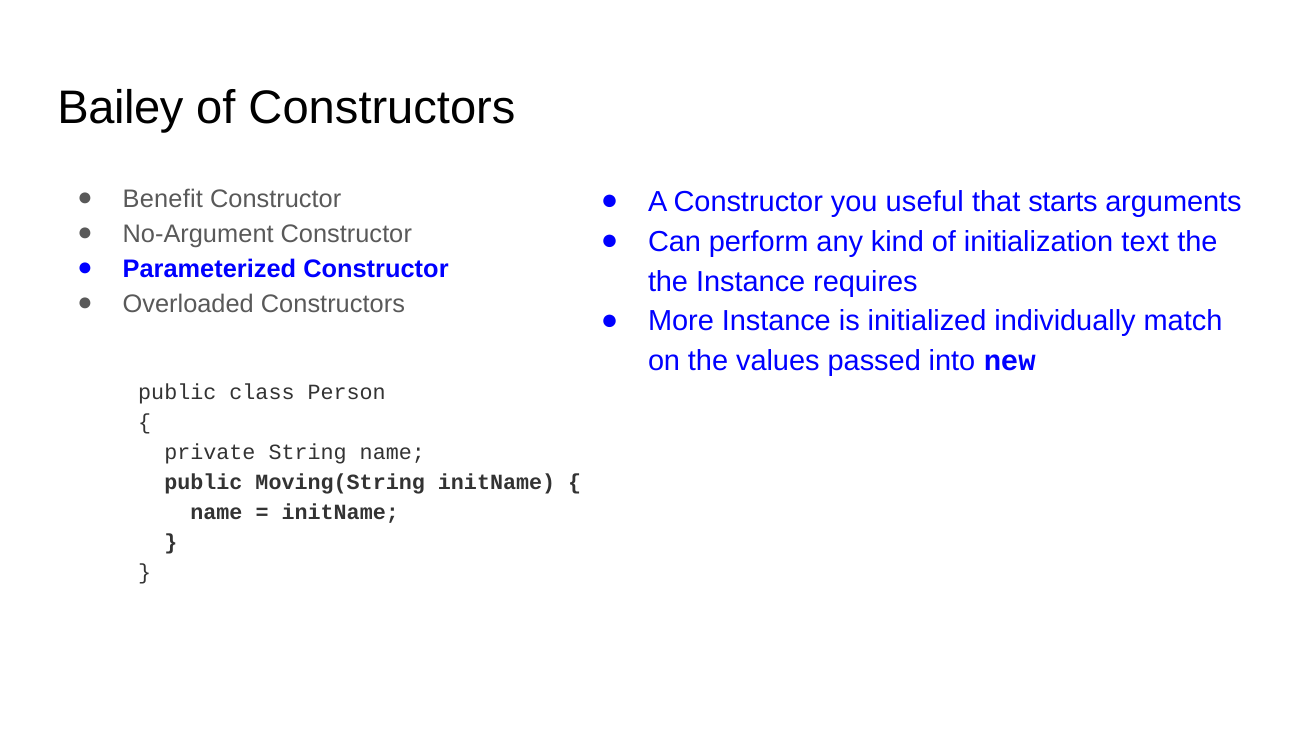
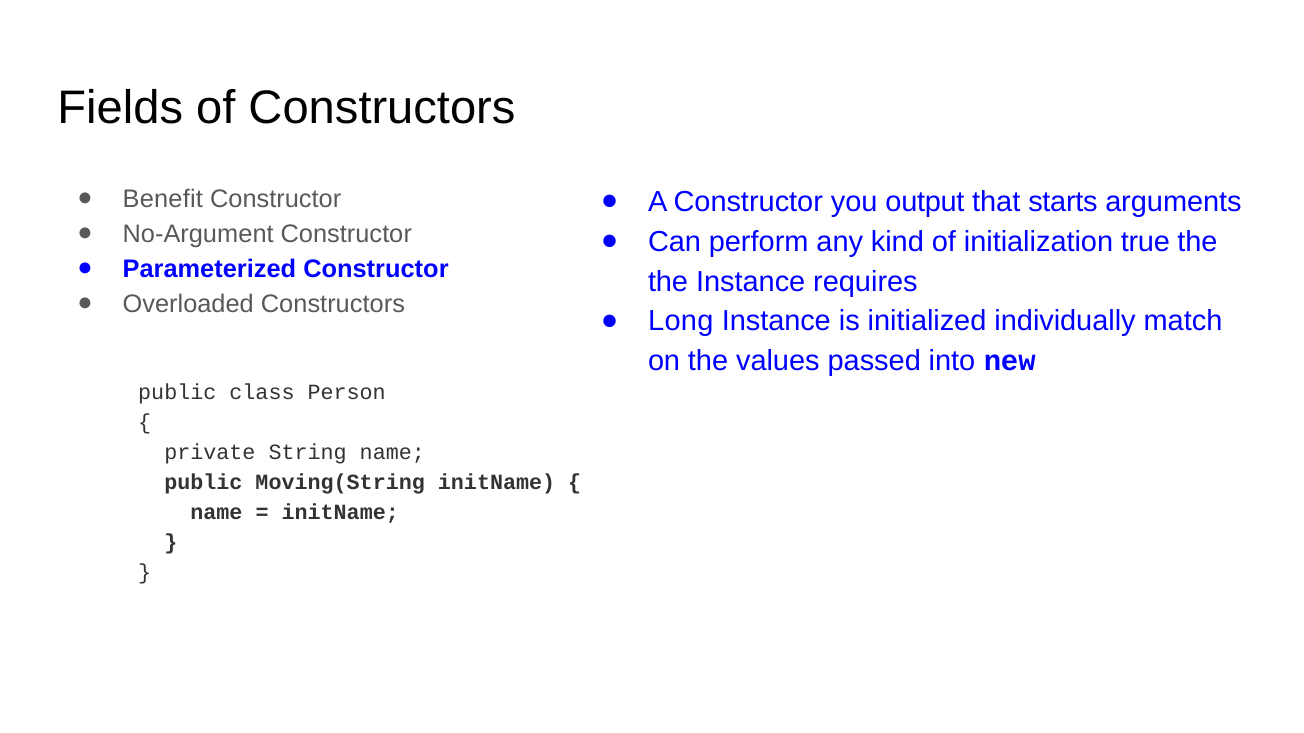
Bailey: Bailey -> Fields
useful: useful -> output
text: text -> true
More: More -> Long
